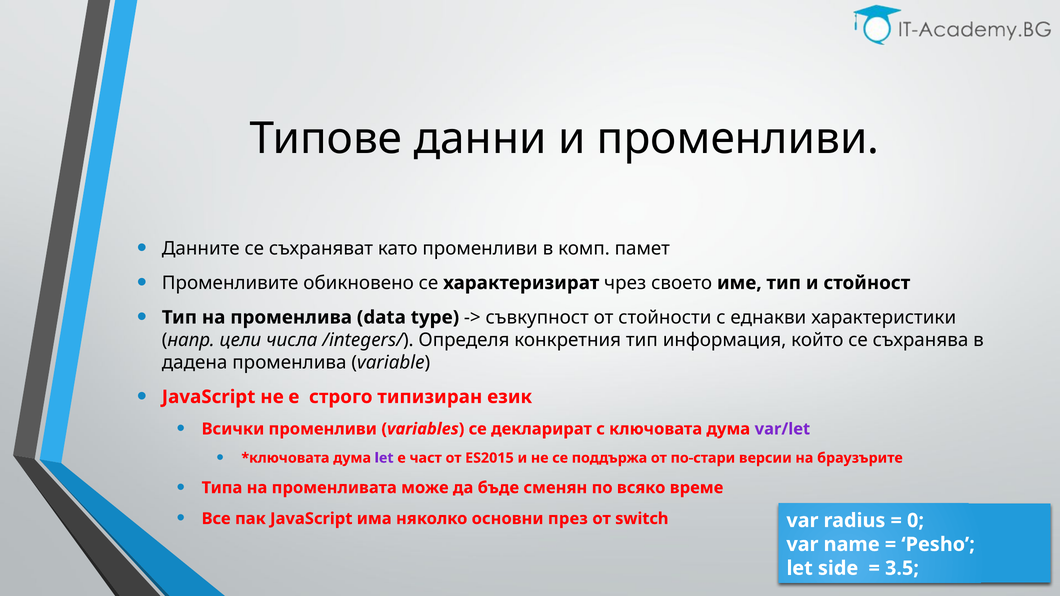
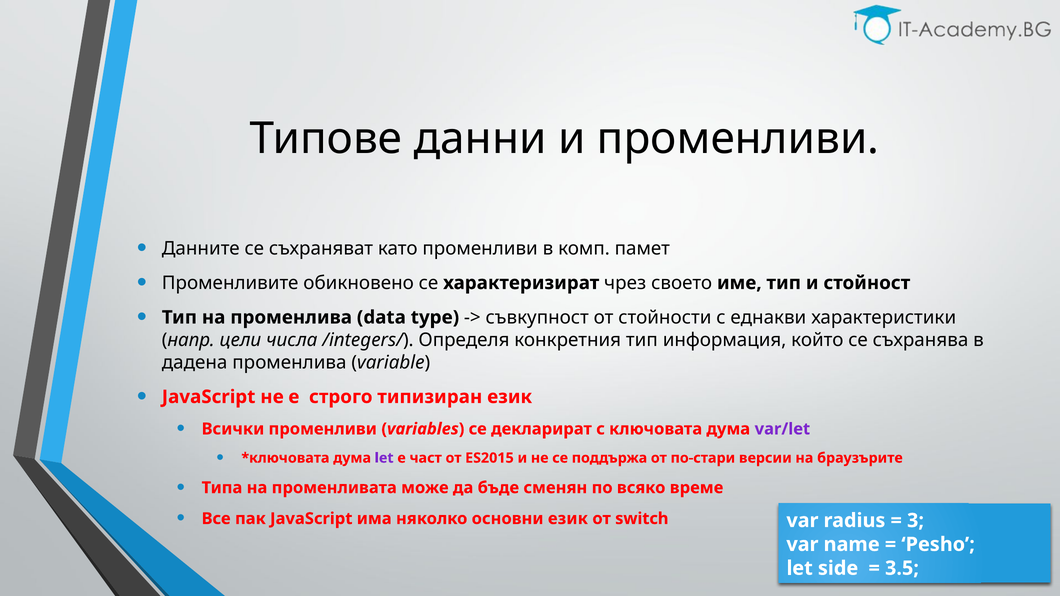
основни през: през -> език
0: 0 -> 3
